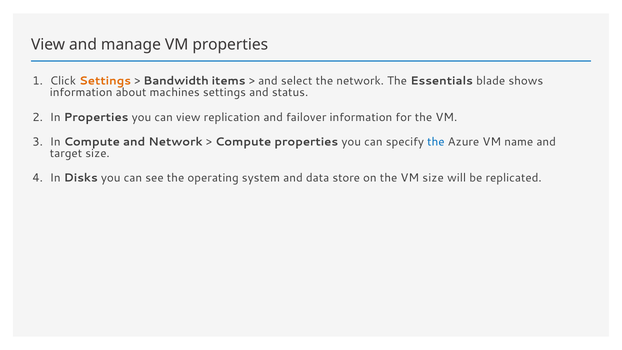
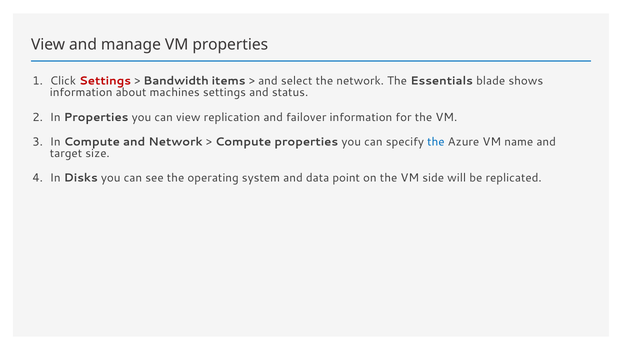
Settings at (105, 81) colour: orange -> red
store: store -> point
VM size: size -> side
